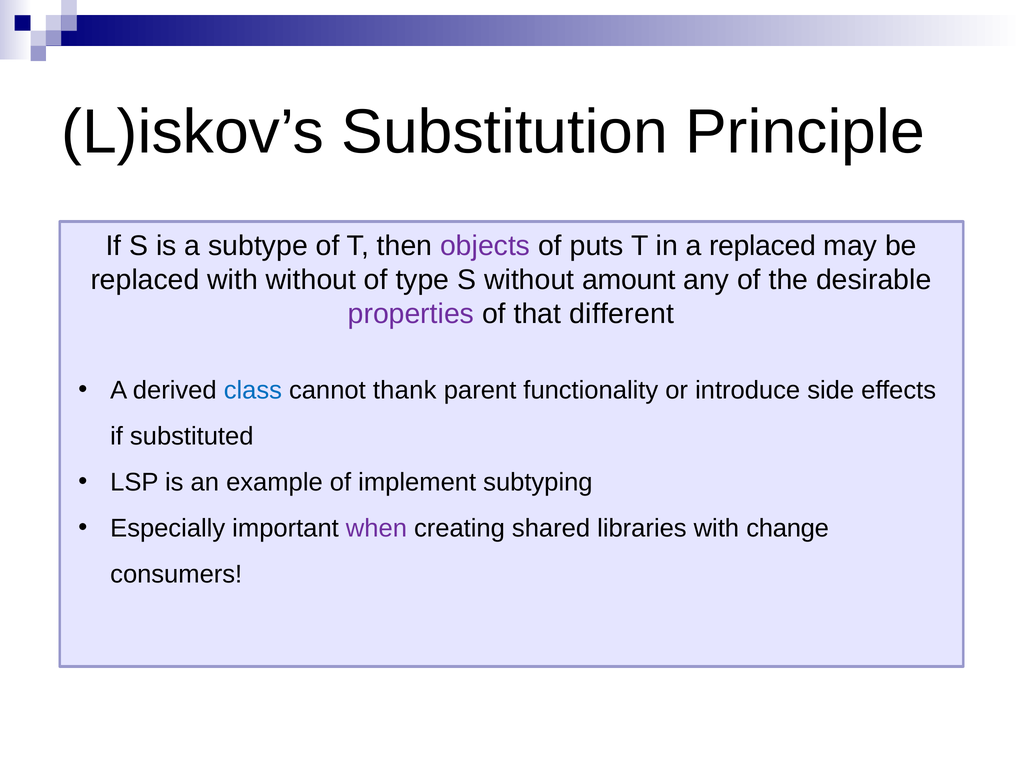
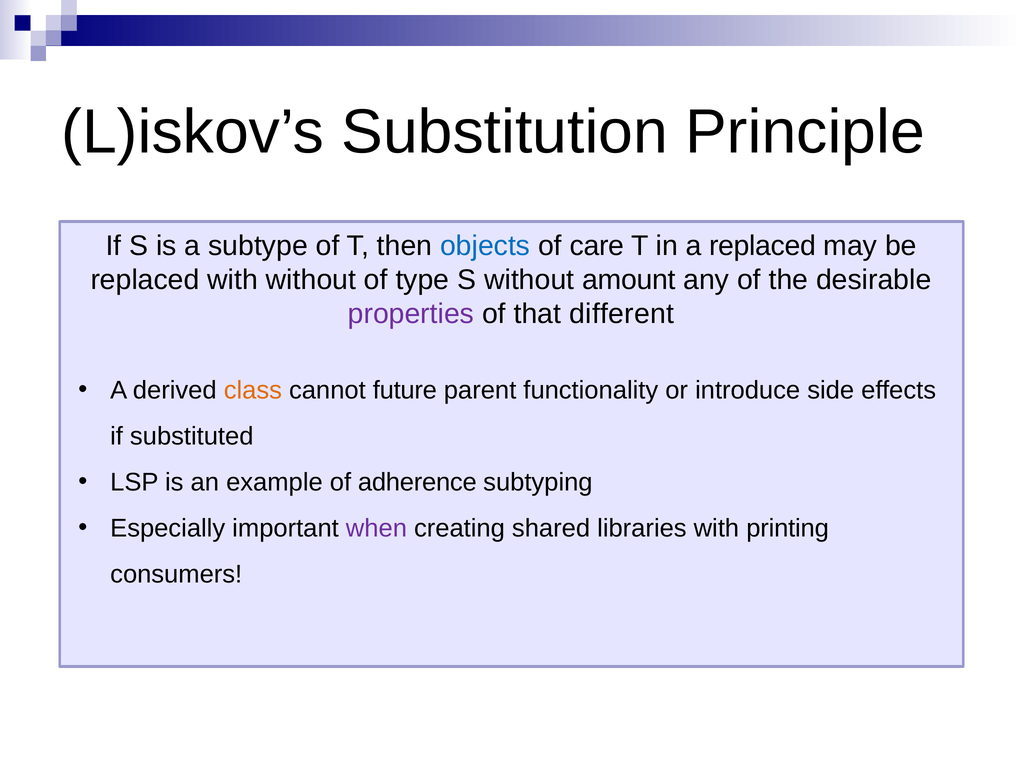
objects colour: purple -> blue
puts: puts -> care
class colour: blue -> orange
thank: thank -> future
implement: implement -> adherence
change: change -> printing
